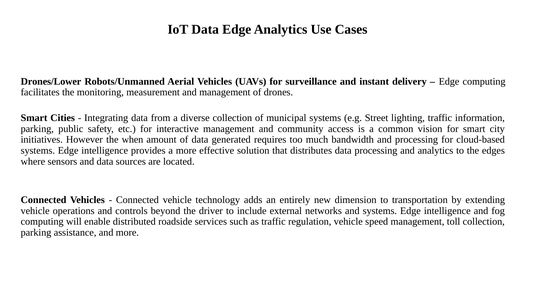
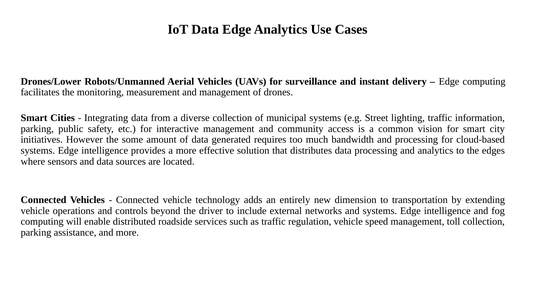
when: when -> some
